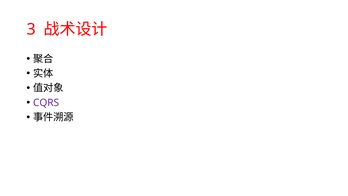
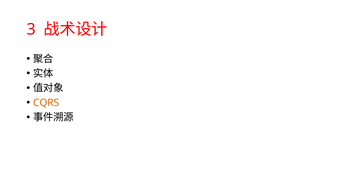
CQRS colour: purple -> orange
